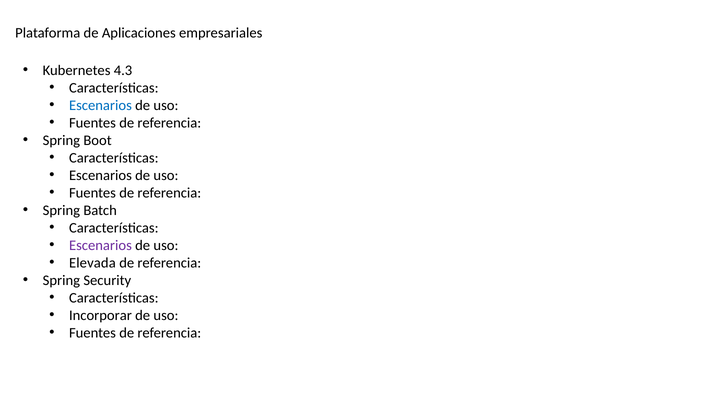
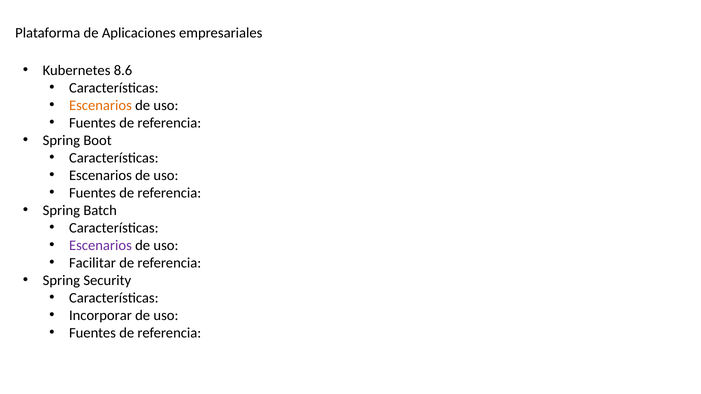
4.3: 4.3 -> 8.6
Escenarios at (100, 105) colour: blue -> orange
Elevada: Elevada -> Facilitar
